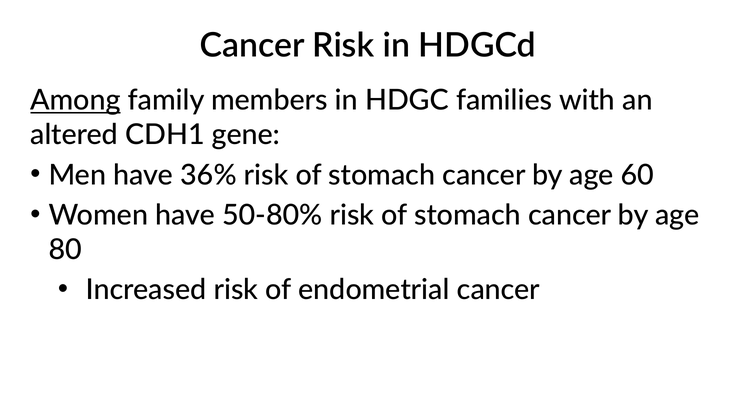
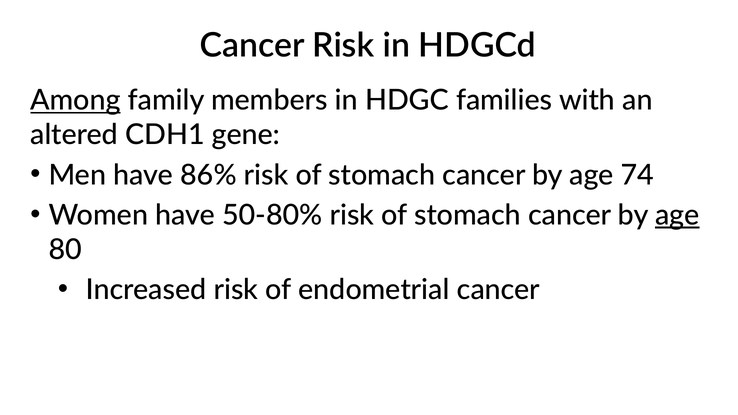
36%: 36% -> 86%
60: 60 -> 74
age at (677, 215) underline: none -> present
